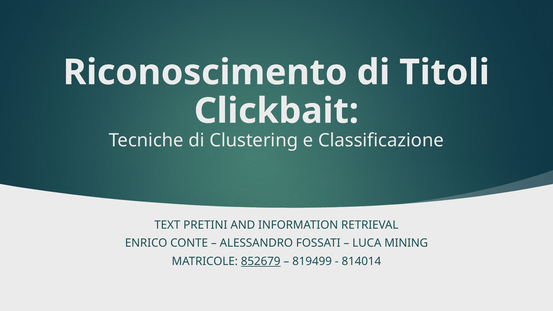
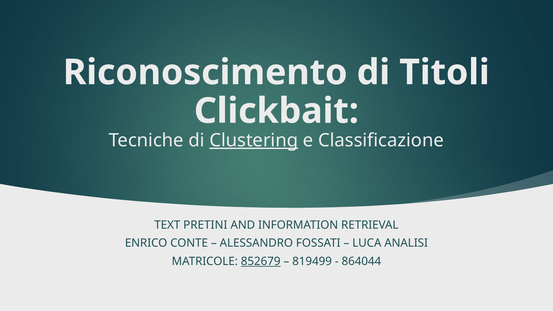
Clustering underline: none -> present
MINING: MINING -> ANALISI
814014: 814014 -> 864044
